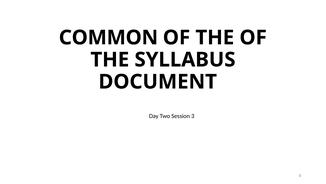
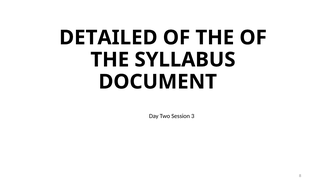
COMMON: COMMON -> DETAILED
